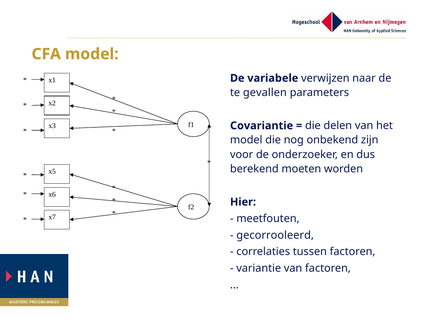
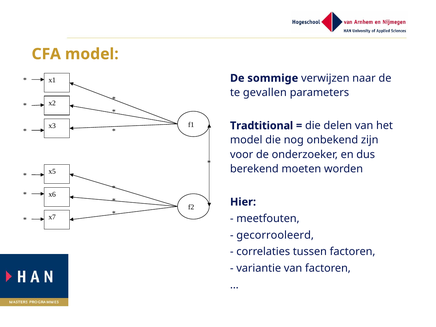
variabele: variabele -> sommige
Covariantie: Covariantie -> Tradtitional
